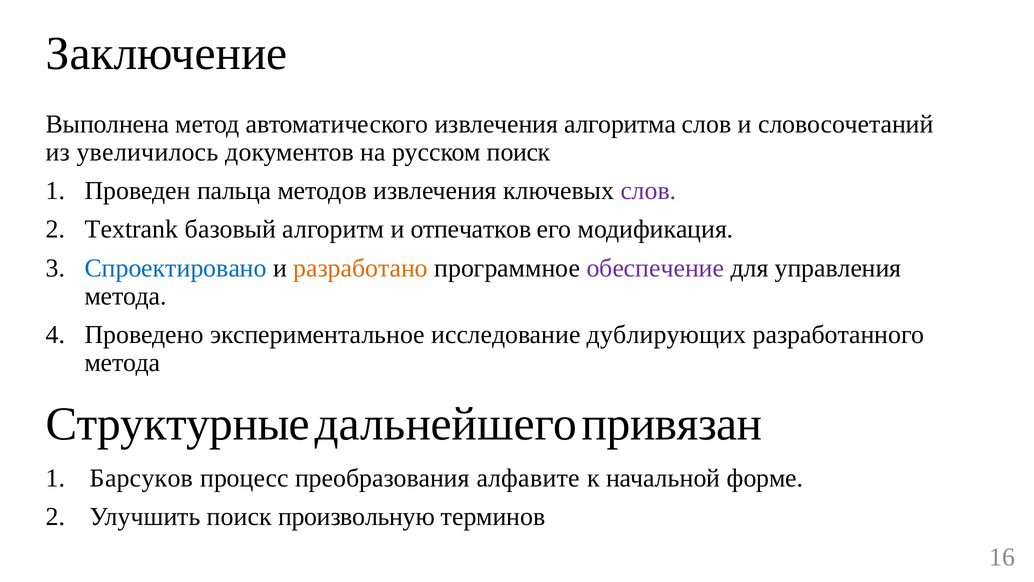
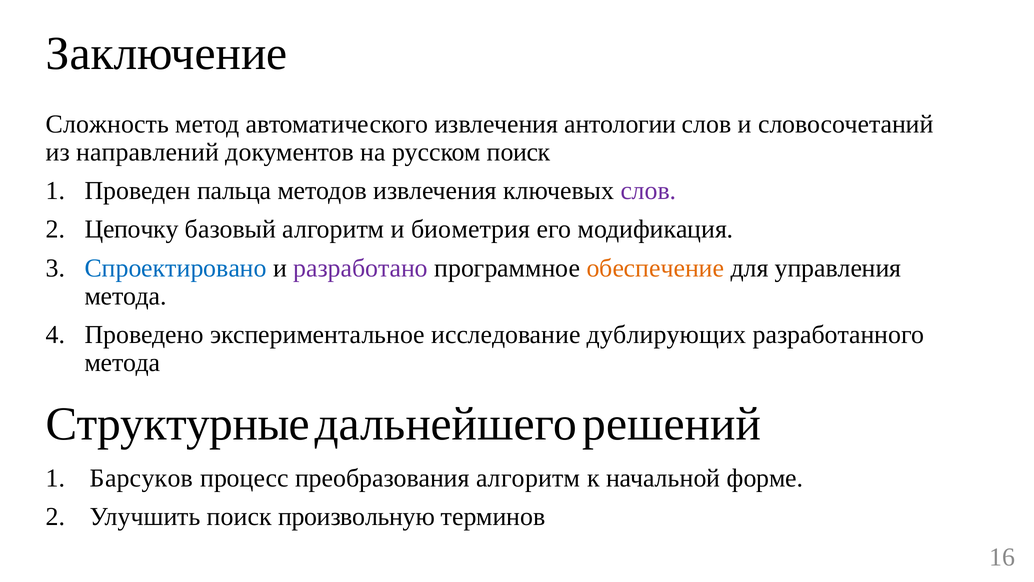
Выполнена: Выполнена -> Сложность
алгоритма: алгоритма -> антологии
увеличилось: увеличилось -> направлений
Textrank: Textrank -> Цепочку
отпечатков: отпечатков -> биометрия
разработано colour: orange -> purple
обеспечение colour: purple -> orange
привязан: привязан -> решений
преобразования алфавите: алфавите -> алгоритм
